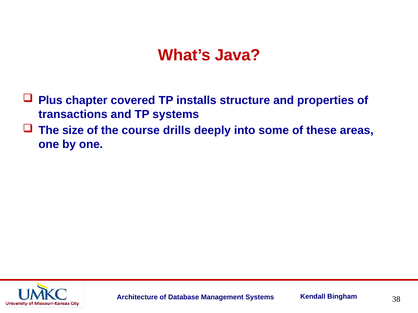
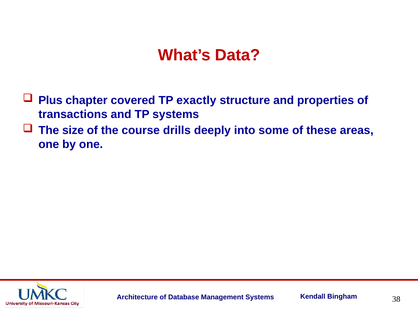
Java: Java -> Data
installs: installs -> exactly
